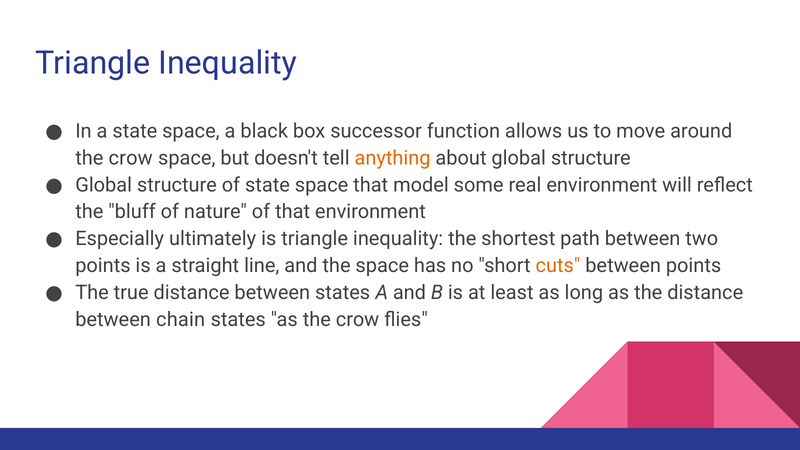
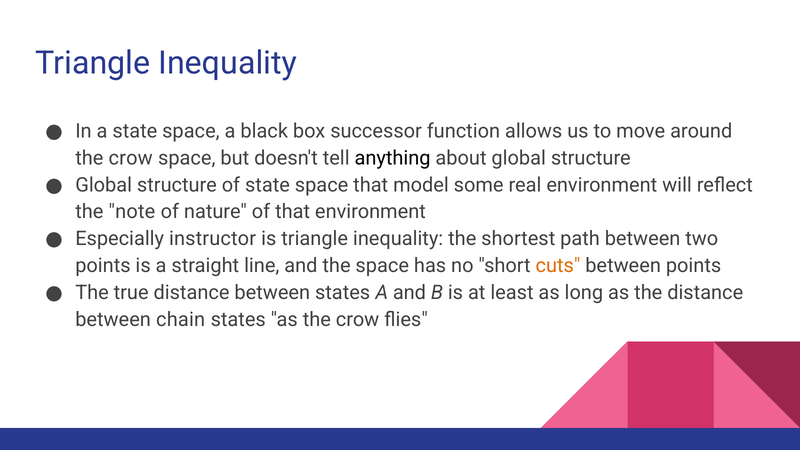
anything colour: orange -> black
bluff: bluff -> note
ultimately: ultimately -> instructor
